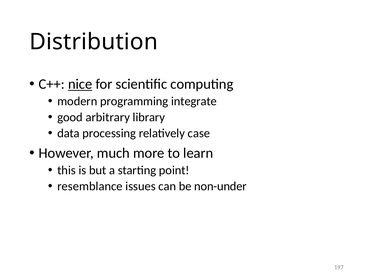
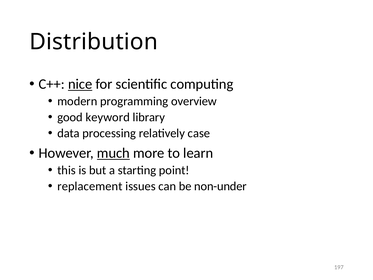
integrate: integrate -> overview
arbitrary: arbitrary -> keyword
much underline: none -> present
resemblance: resemblance -> replacement
